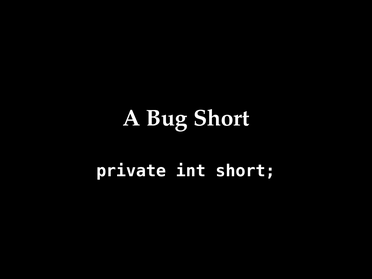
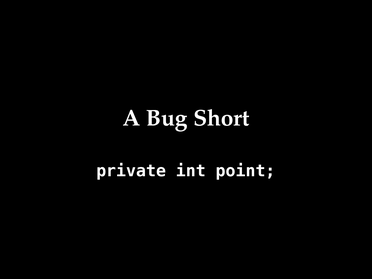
int short: short -> point
